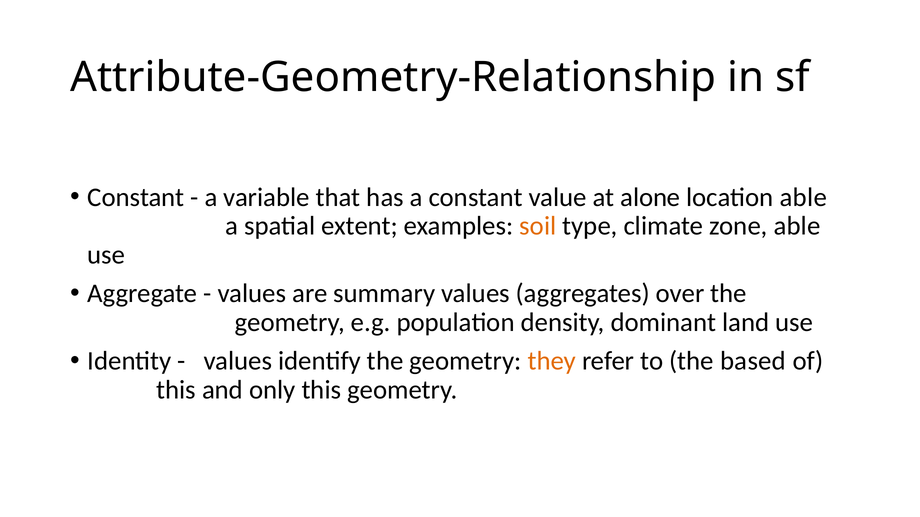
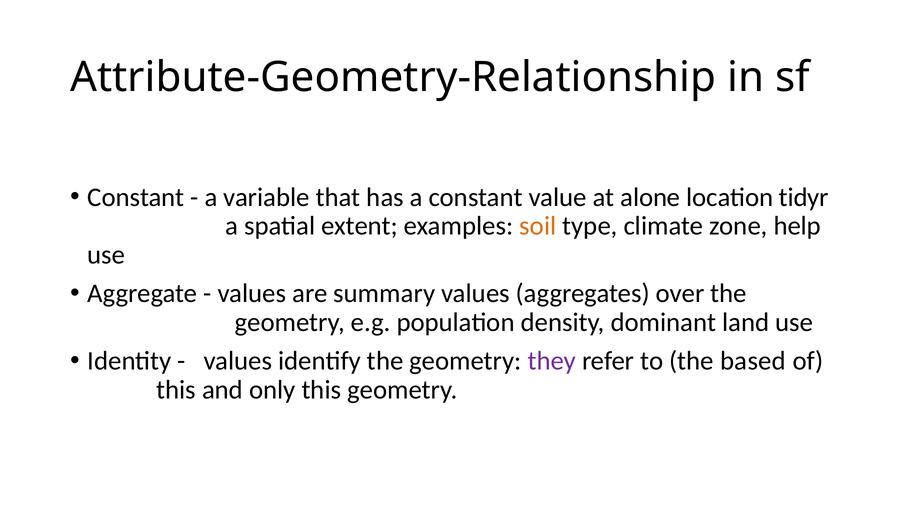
location able: able -> tidyr
zone able: able -> help
they colour: orange -> purple
